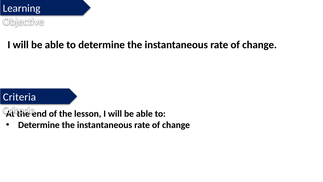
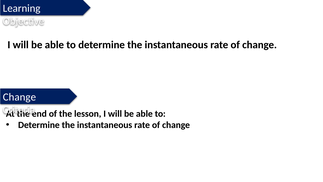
Criteria at (19, 97): Criteria -> Change
